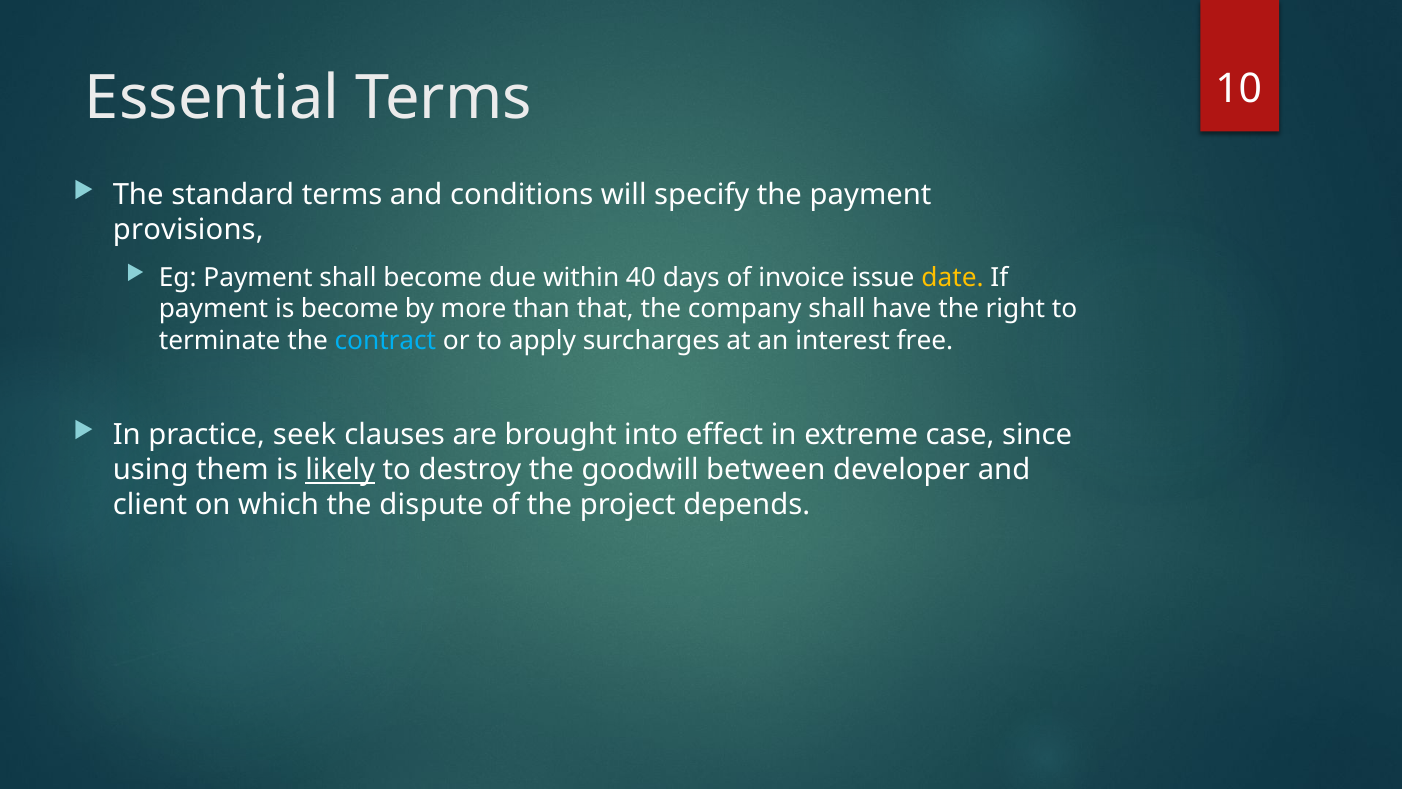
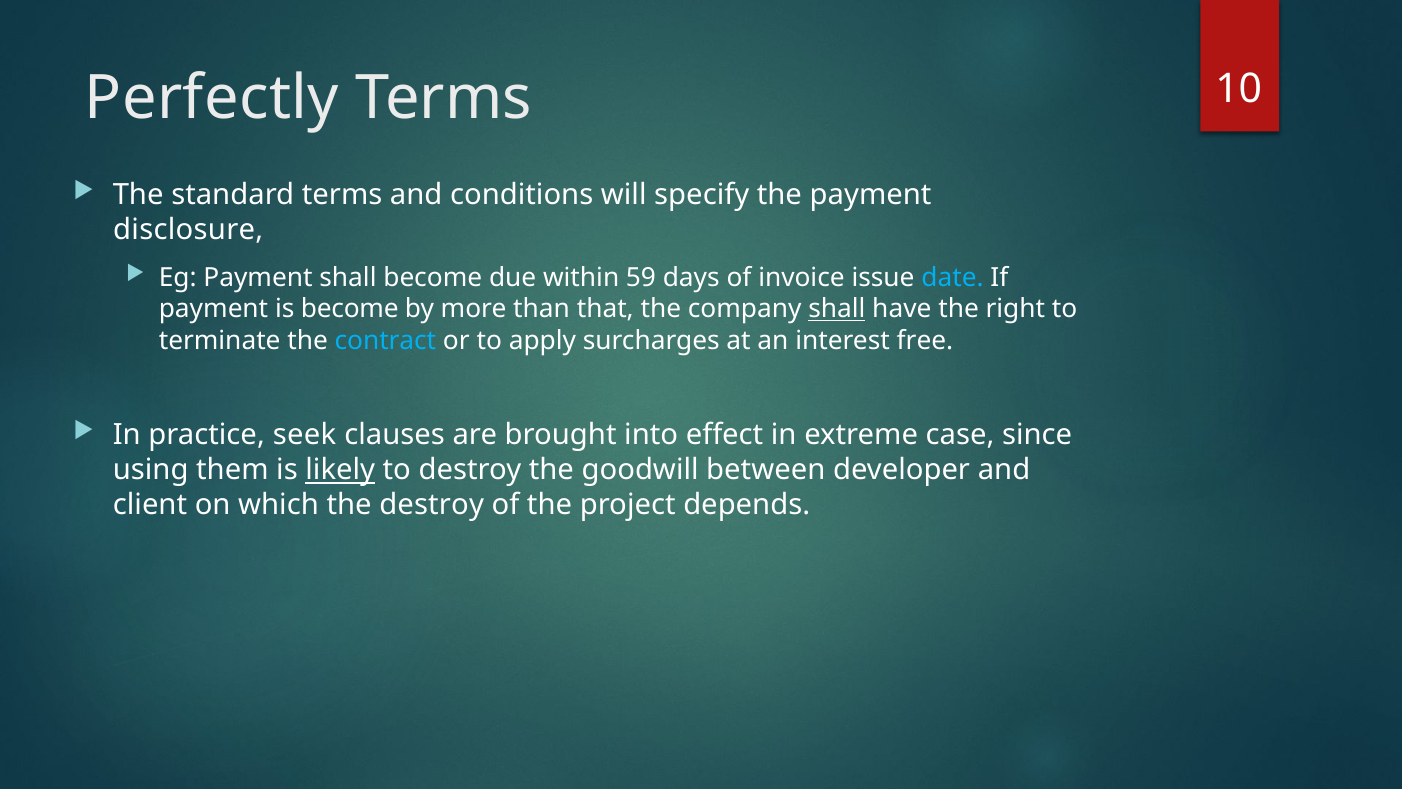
Essential: Essential -> Perfectly
provisions: provisions -> disclosure
40: 40 -> 59
date colour: yellow -> light blue
shall at (837, 309) underline: none -> present
the dispute: dispute -> destroy
